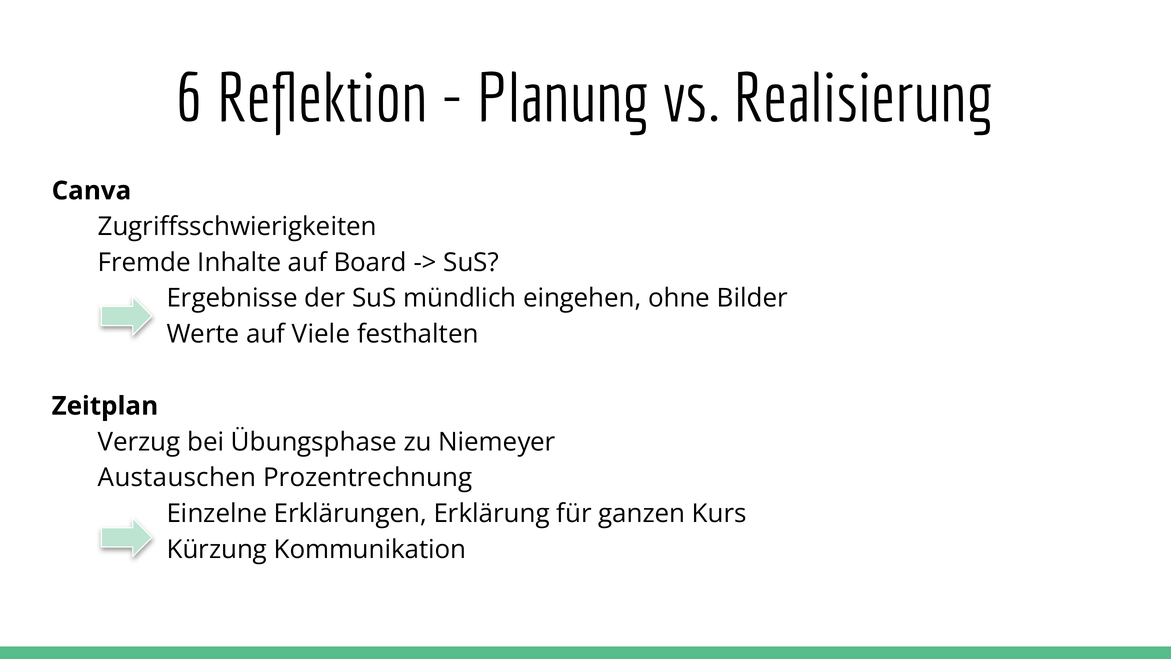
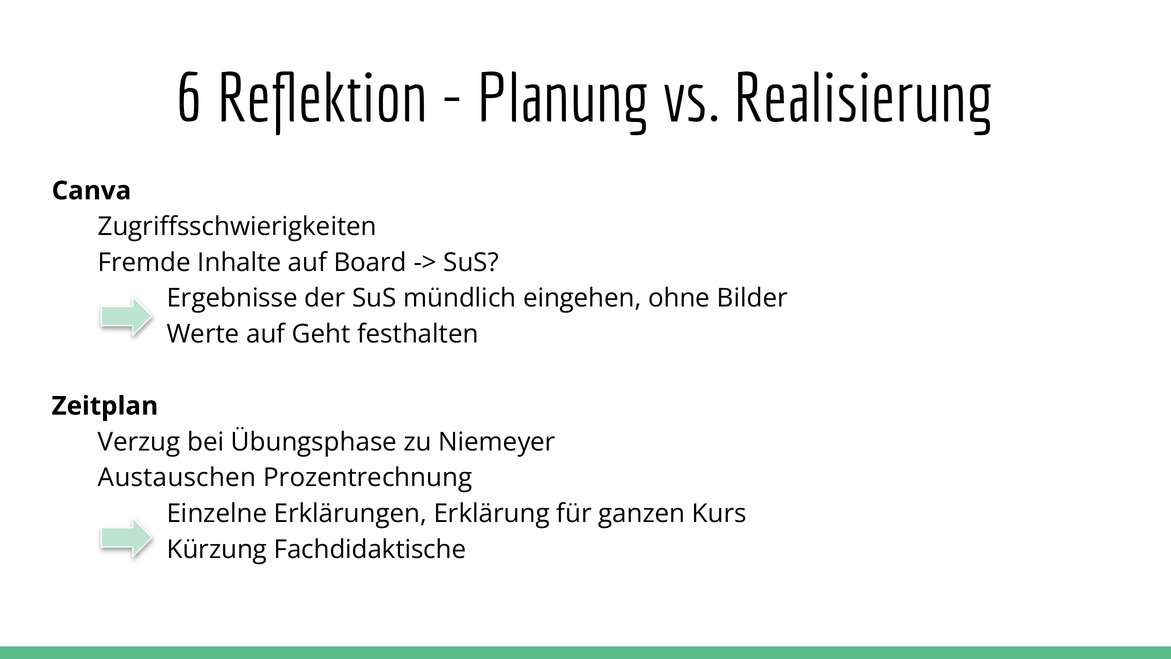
Viele: Viele -> Geht
Kommunikation: Kommunikation -> Fachdidaktische
